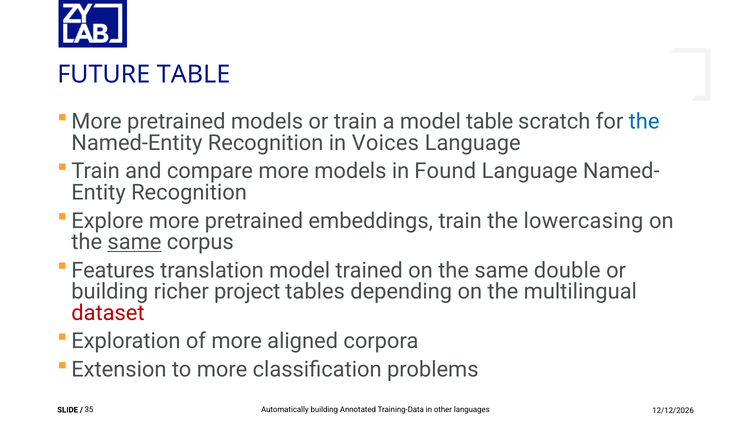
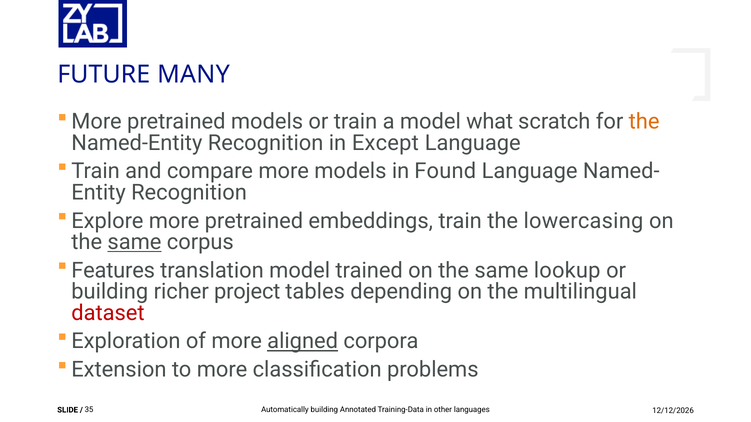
FUTURE TABLE: TABLE -> MANY
model table: table -> what
the at (644, 122) colour: blue -> orange
Voices: Voices -> Except
double: double -> lookup
aligned underline: none -> present
